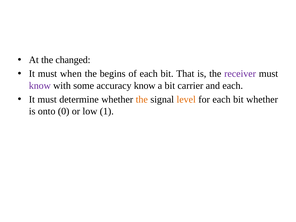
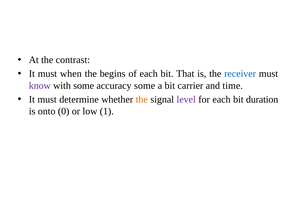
changed: changed -> contrast
receiver colour: purple -> blue
accuracy know: know -> some
and each: each -> time
level colour: orange -> purple
bit whether: whether -> duration
